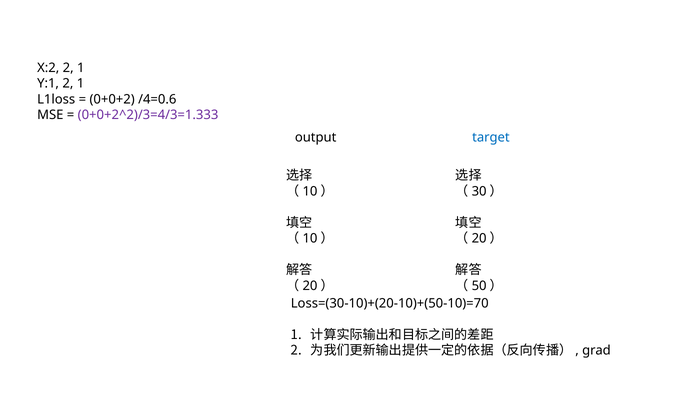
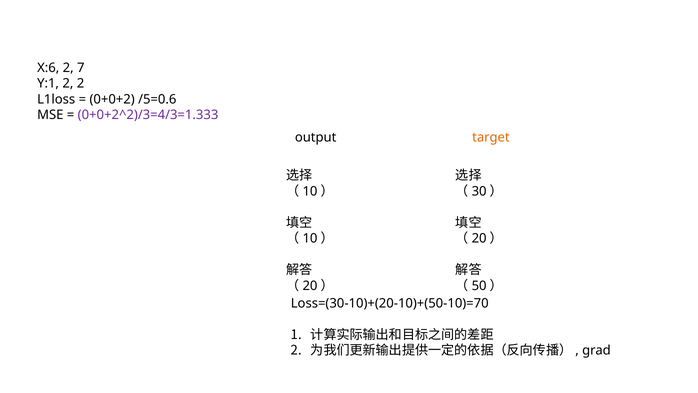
X:2: X:2 -> X:6
1 at (81, 68): 1 -> 7
Y:1 2 1: 1 -> 2
/4=0.6: /4=0.6 -> /5=0.6
target colour: blue -> orange
